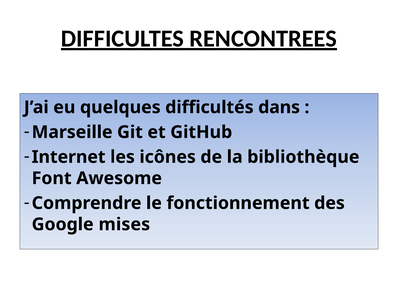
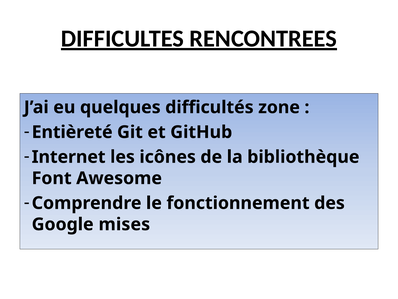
dans: dans -> zone
Marseille: Marseille -> Entièreté
